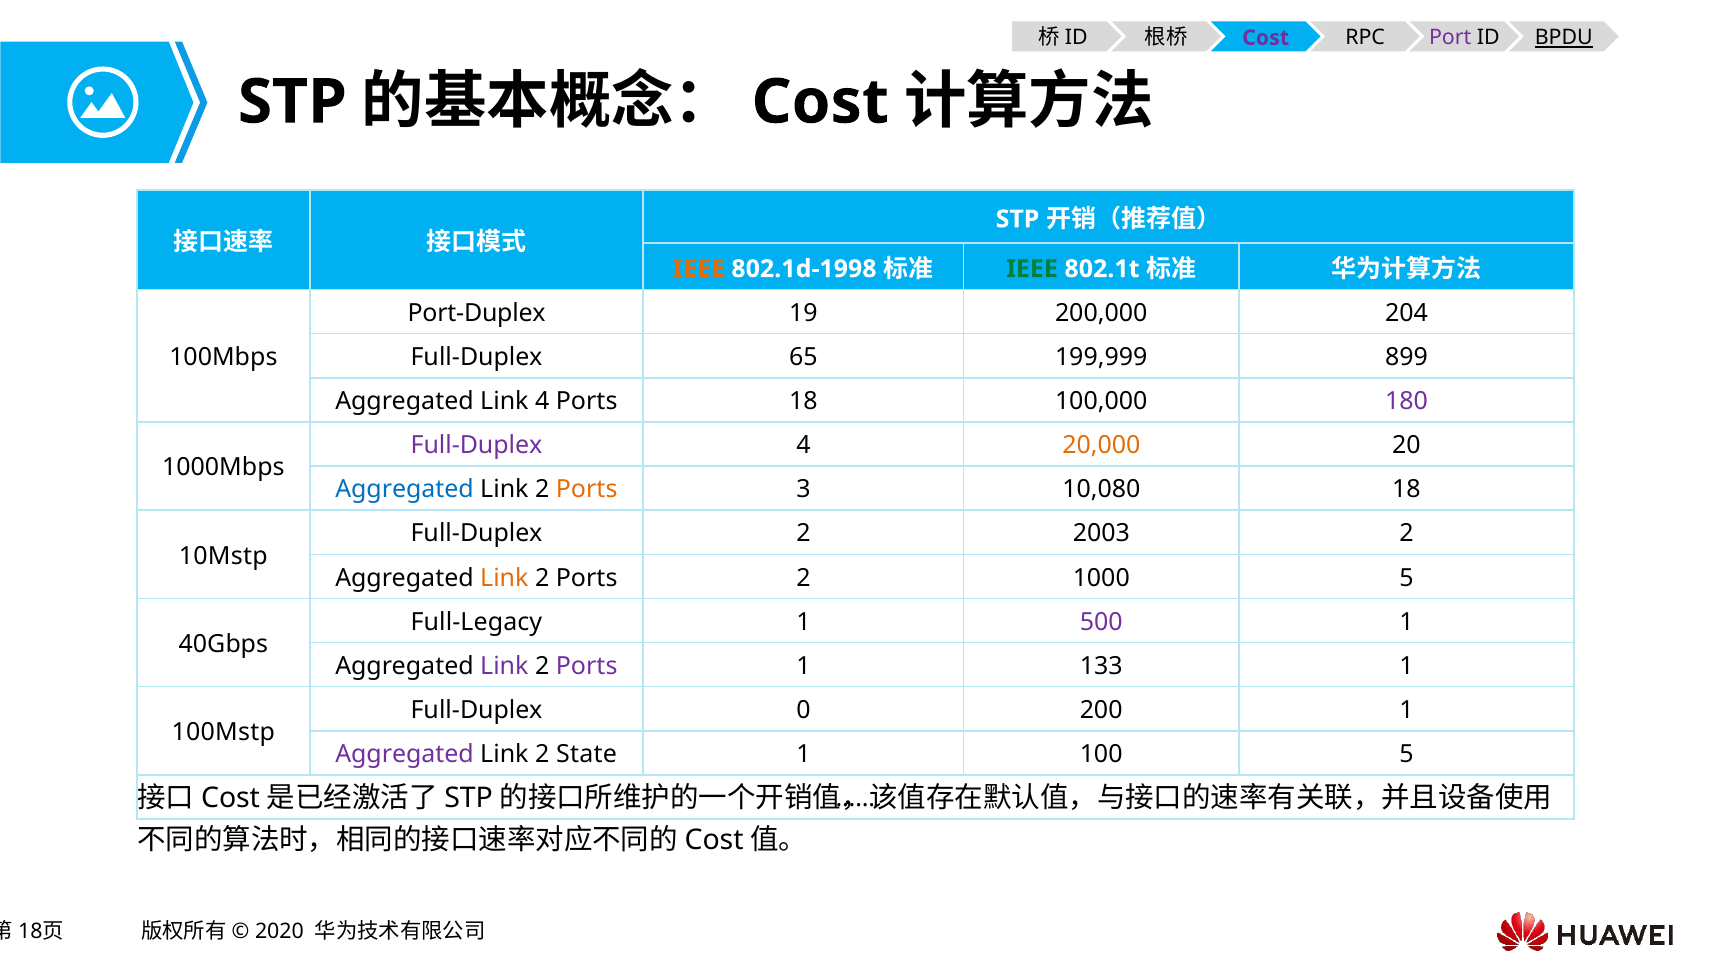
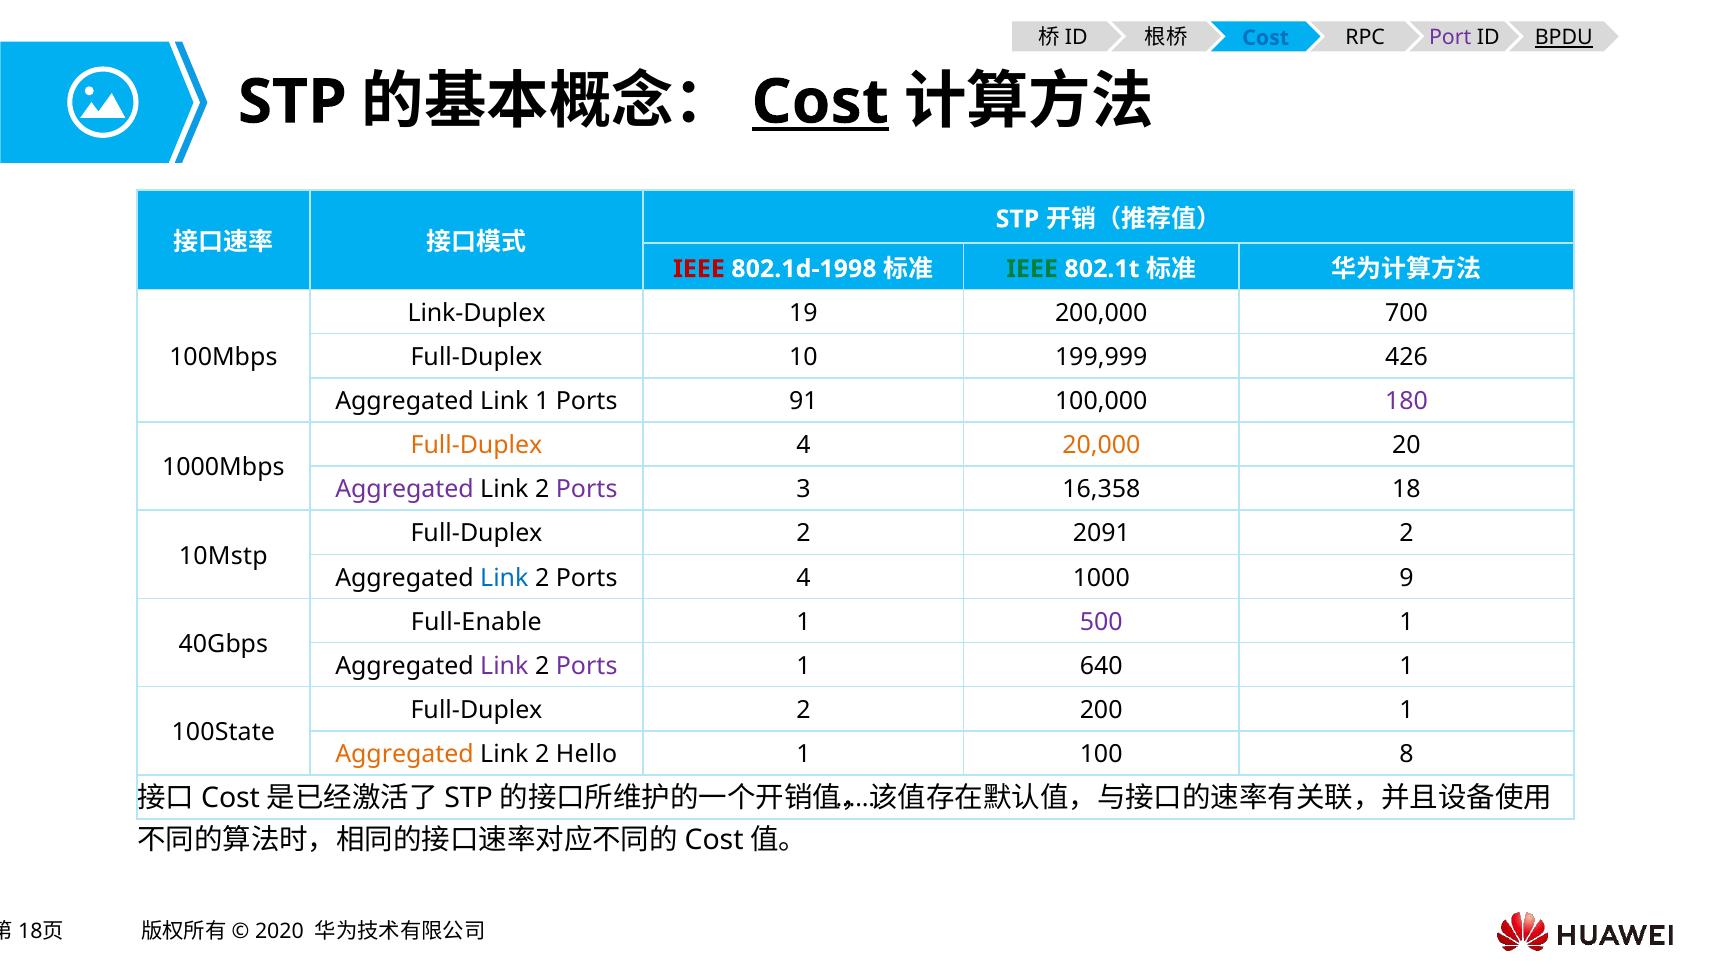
Cost at (1266, 38) colour: purple -> blue
Cost at (820, 102) underline: none -> present
IEEE at (699, 269) colour: orange -> red
Port-Duplex: Port-Duplex -> Link-Duplex
204: 204 -> 700
65: 65 -> 10
899: 899 -> 426
Link 4: 4 -> 1
Ports 18: 18 -> 91
Full-Duplex at (476, 446) colour: purple -> orange
Aggregated at (404, 490) colour: blue -> purple
Ports at (587, 490) colour: orange -> purple
10,080: 10,080 -> 16,358
2003: 2003 -> 2091
Link at (504, 578) colour: orange -> blue
Ports 2: 2 -> 4
1000 5: 5 -> 9
Full-Legacy: Full-Legacy -> Full-Enable
133: 133 -> 640
0 at (804, 711): 0 -> 2
100Mstp: 100Mstp -> 100State
Aggregated at (404, 755) colour: purple -> orange
State: State -> Hello
100 5: 5 -> 8
